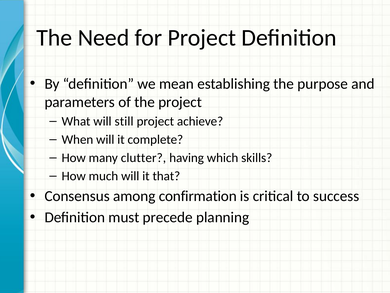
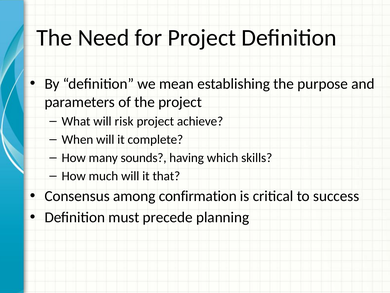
still: still -> risk
clutter: clutter -> sounds
